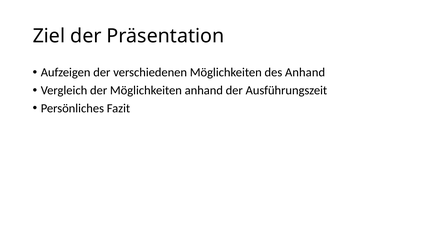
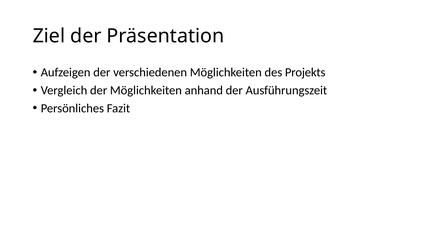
des Anhand: Anhand -> Projekts
